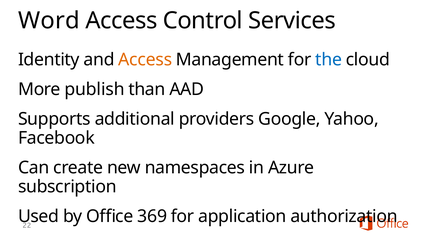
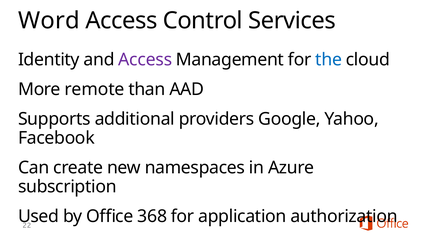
Access at (145, 60) colour: orange -> purple
publish: publish -> remote
369: 369 -> 368
